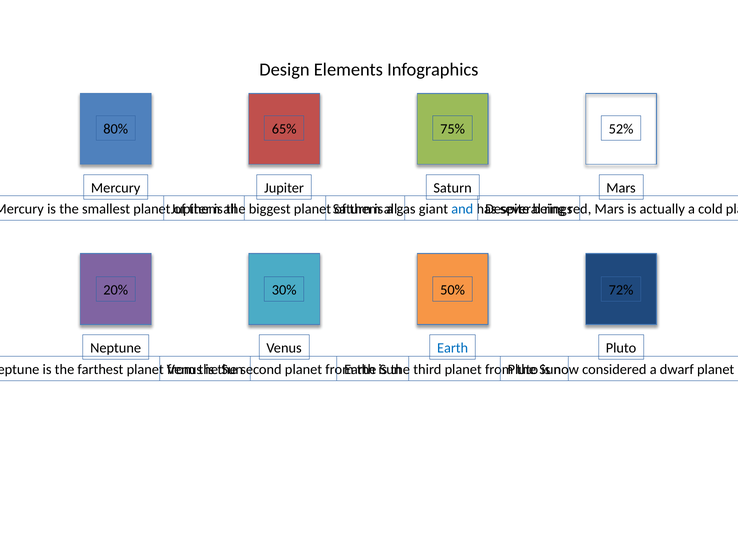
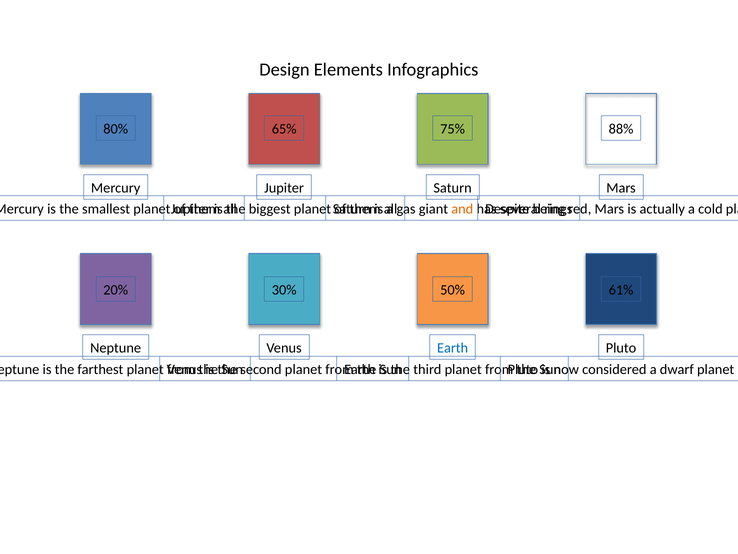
52%: 52% -> 88%
and colour: blue -> orange
72%: 72% -> 61%
